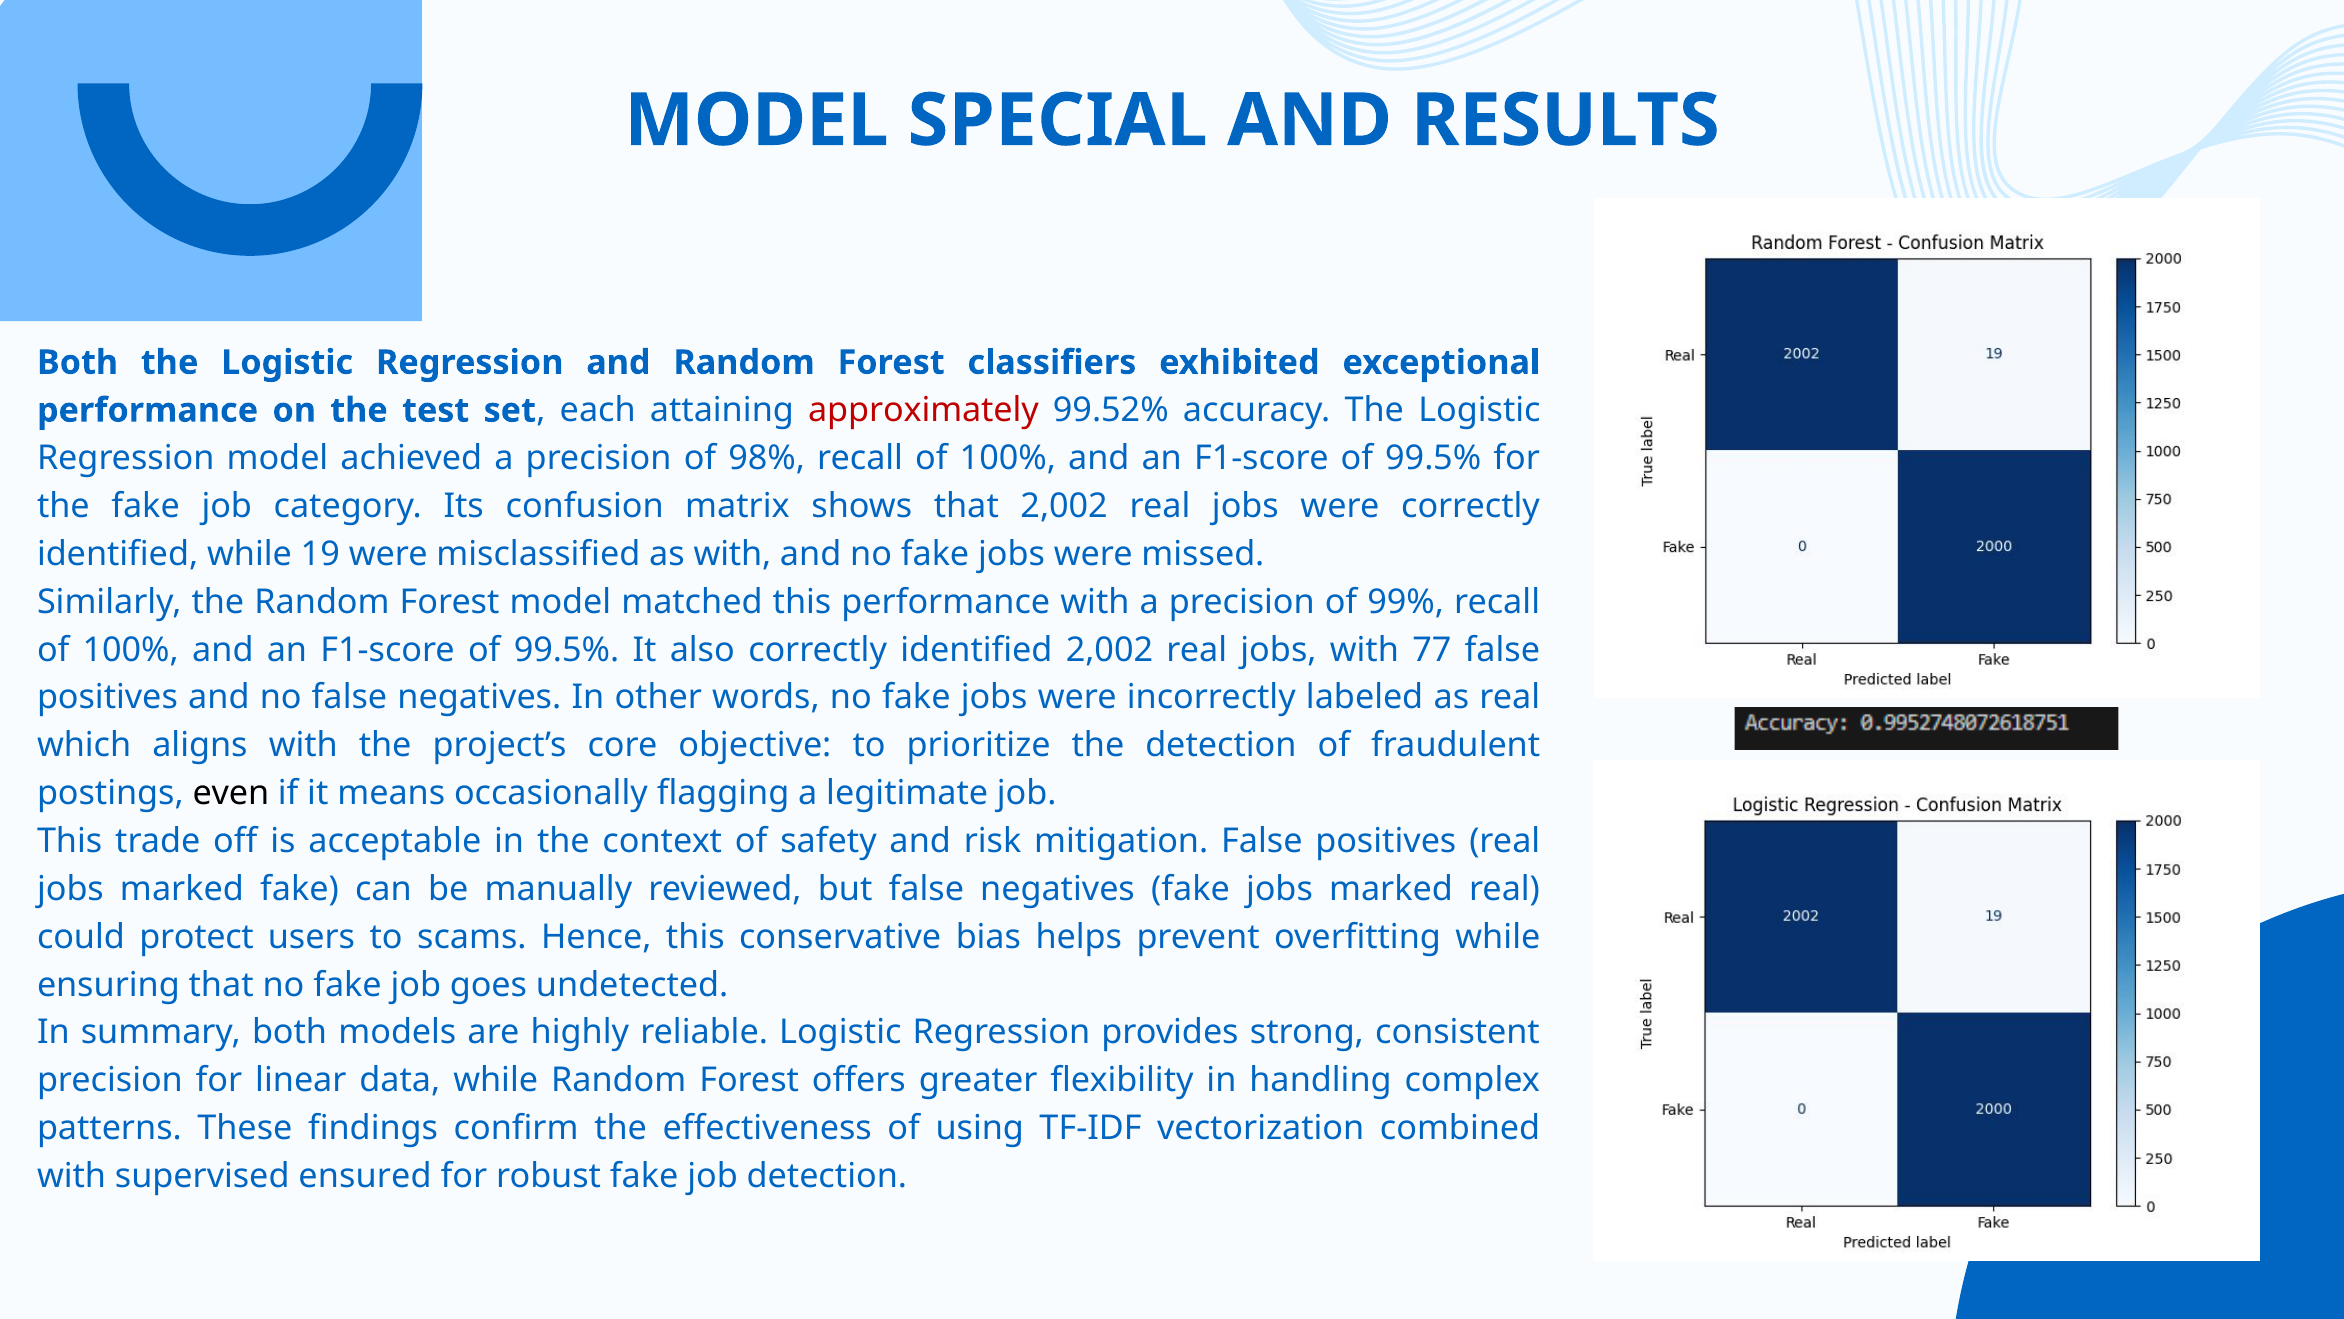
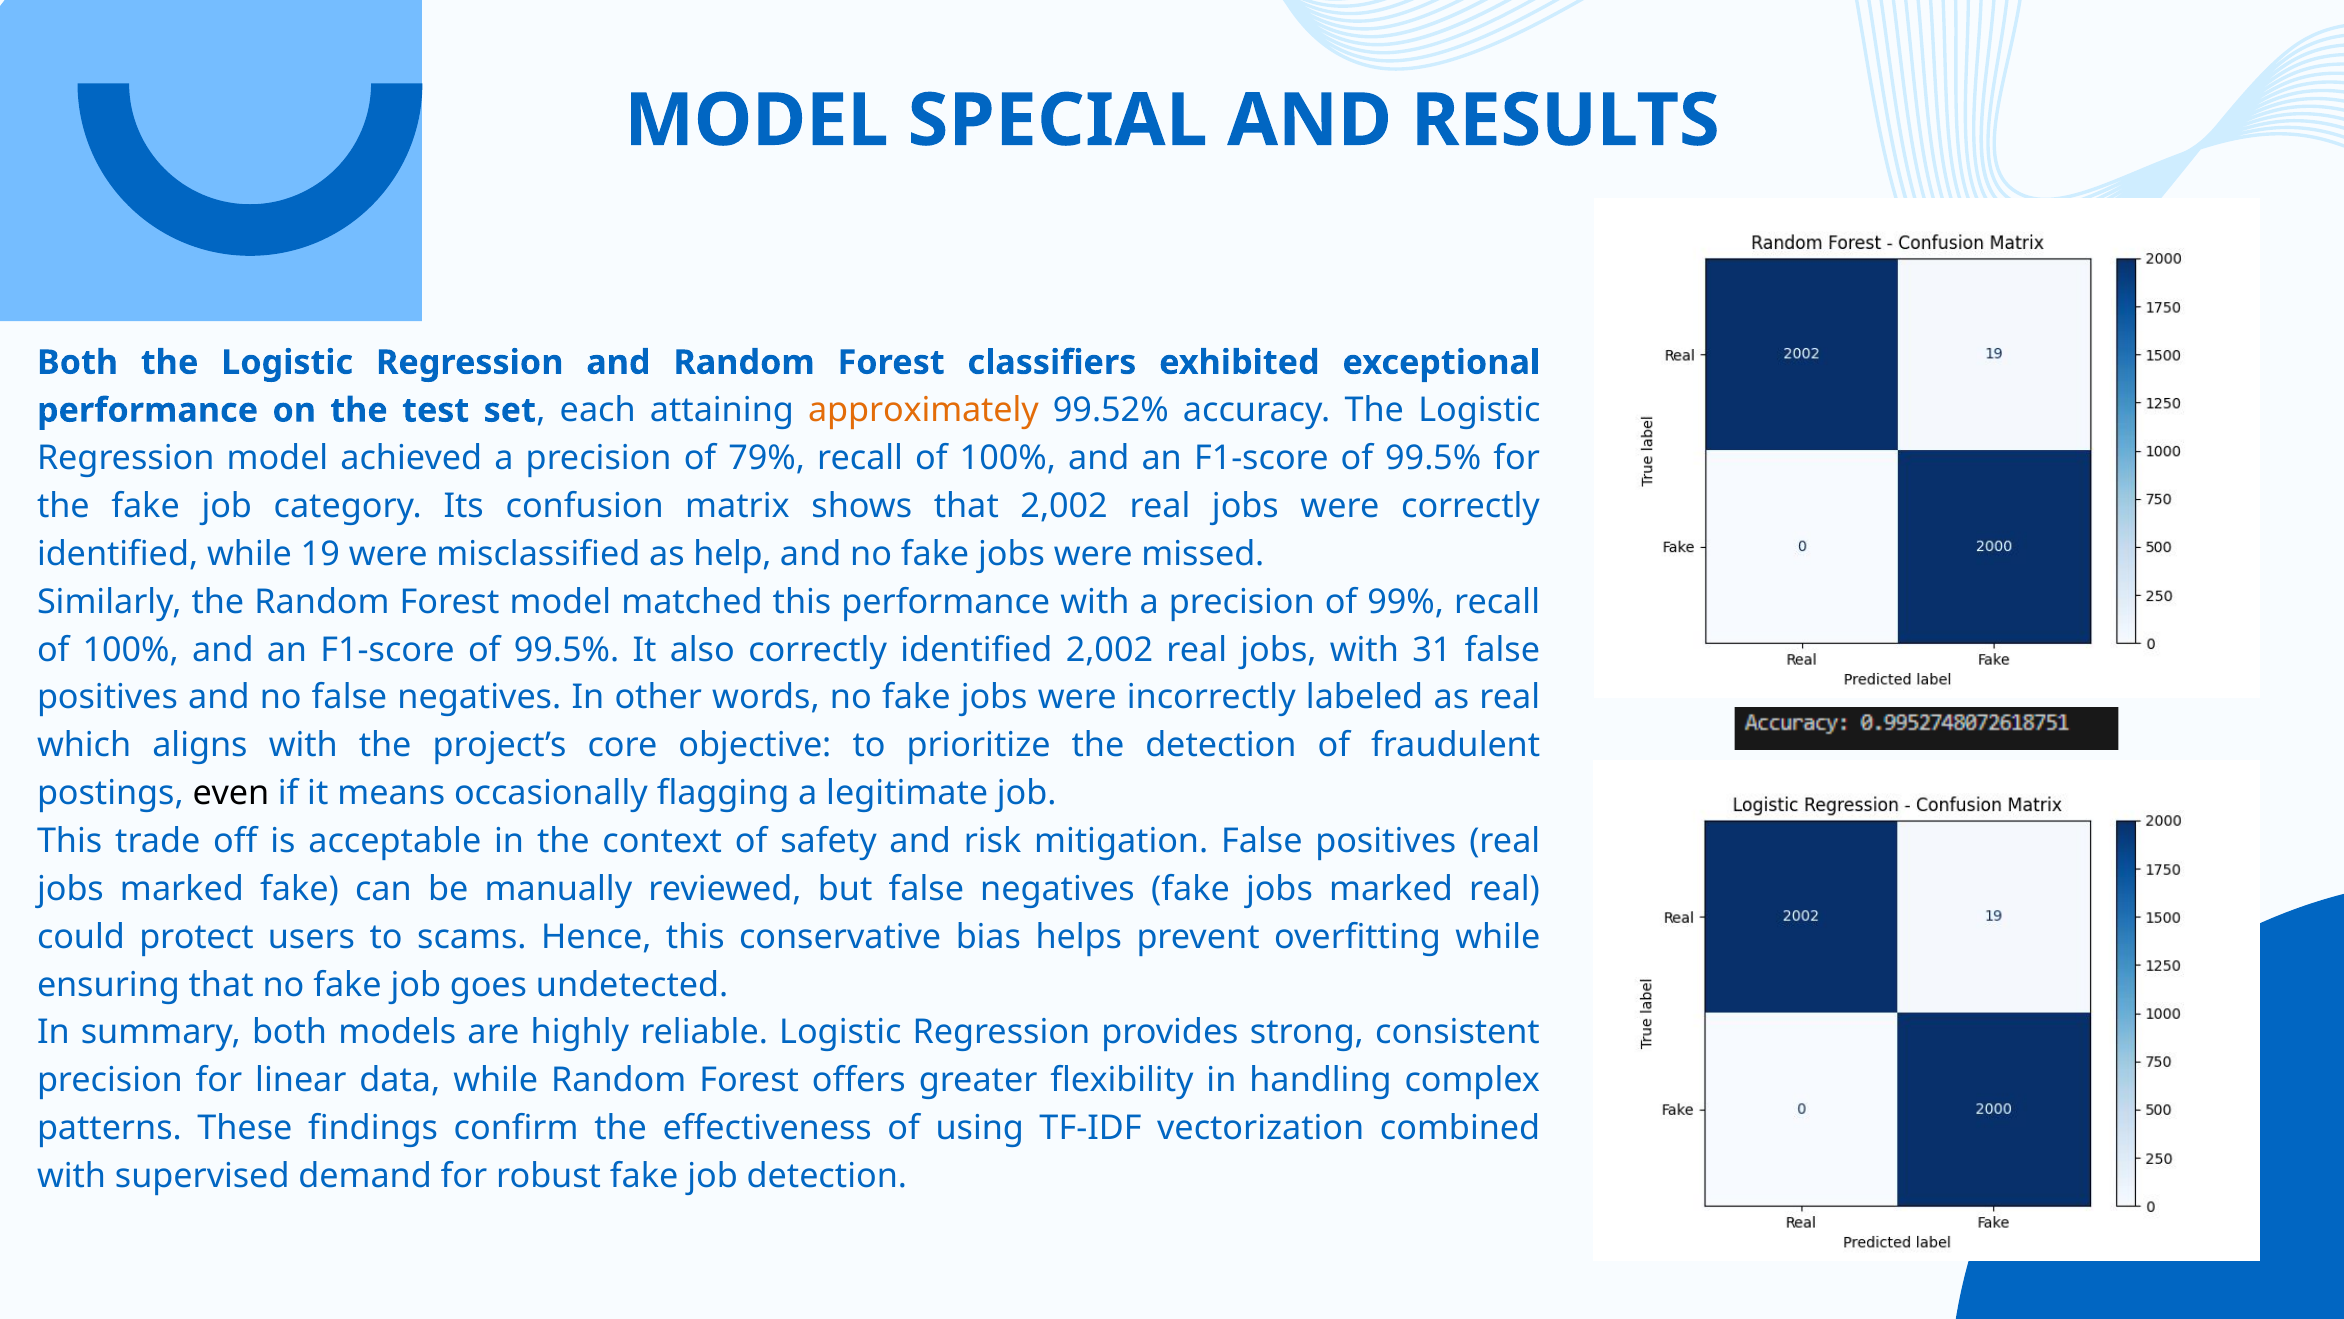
approximately colour: red -> orange
98%: 98% -> 79%
as with: with -> help
77: 77 -> 31
ensured: ensured -> demand
